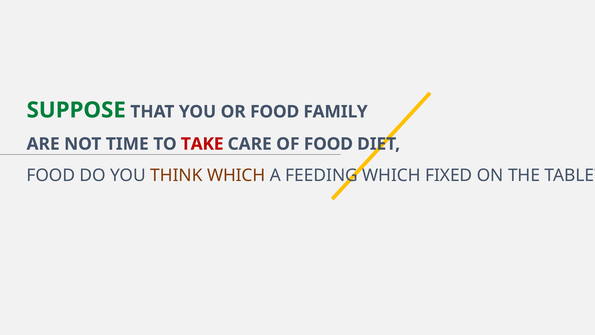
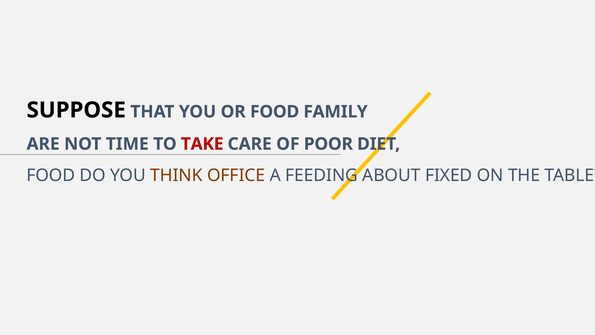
SUPPOSE colour: green -> black
OF FOOD: FOOD -> POOR
THINK WHICH: WHICH -> OFFICE
FEEDING WHICH: WHICH -> ABOUT
